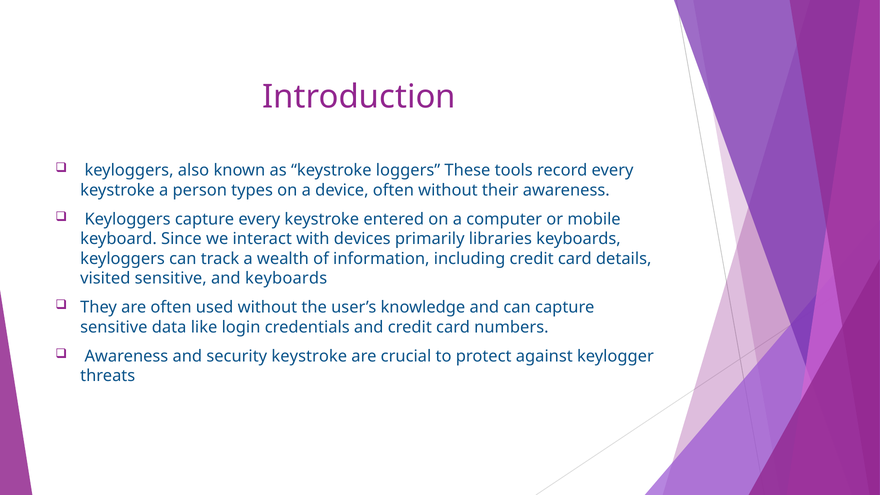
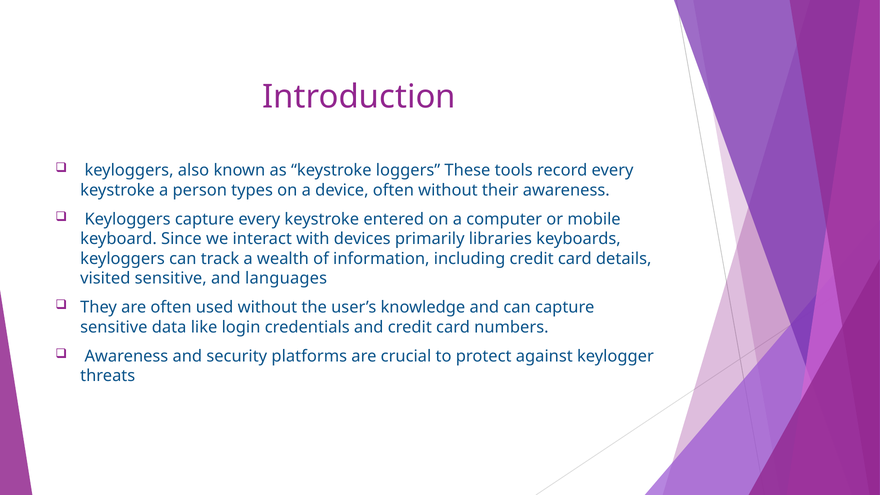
and keyboards: keyboards -> languages
security keystroke: keystroke -> platforms
